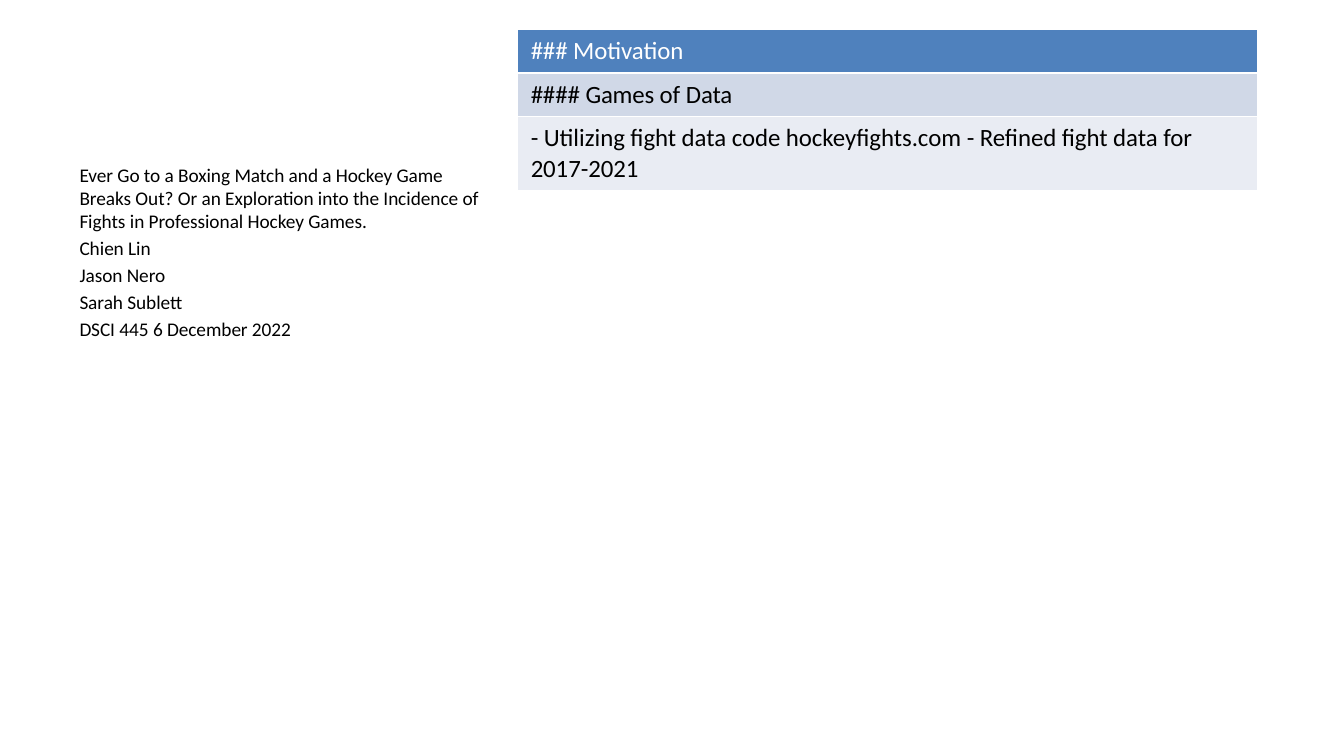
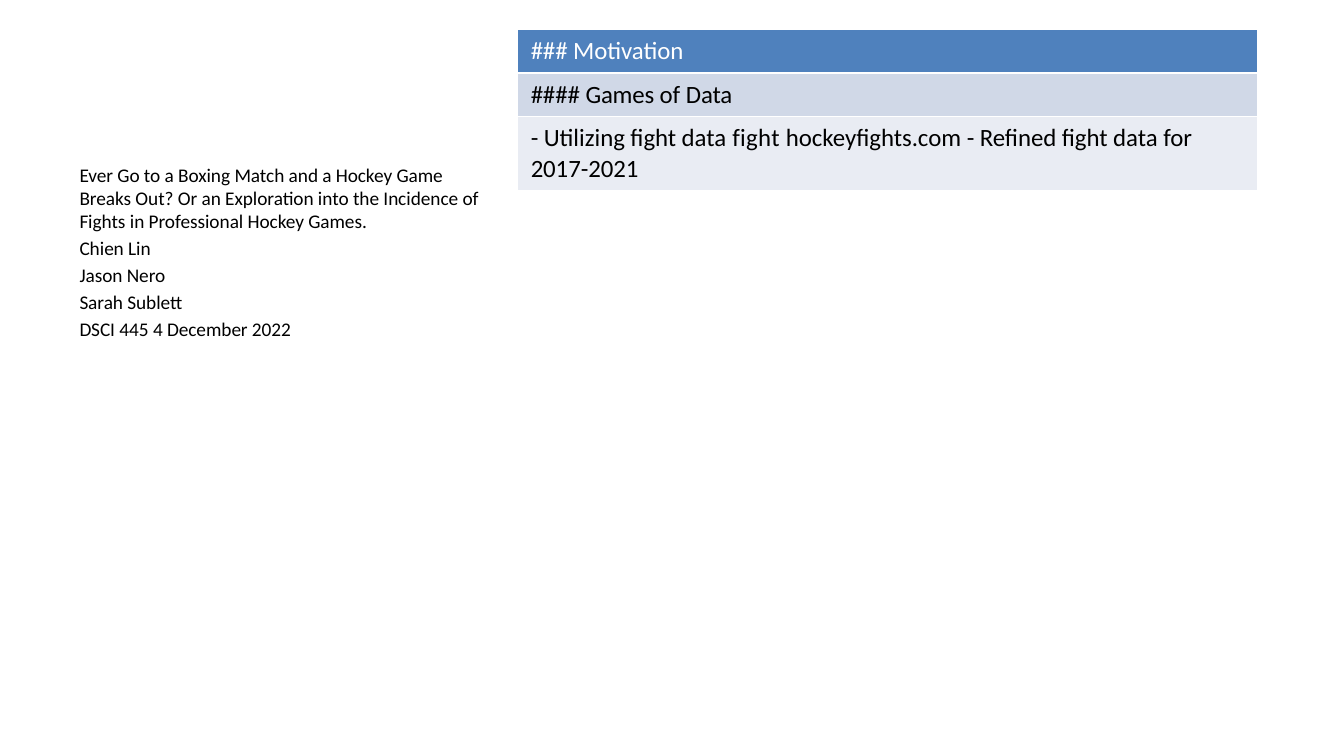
data code: code -> fight
6: 6 -> 4
